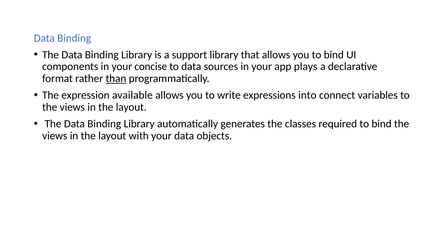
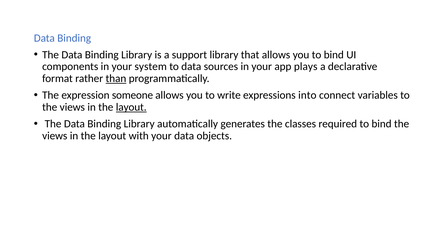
concise: concise -> system
available: available -> someone
layout at (131, 107) underline: none -> present
